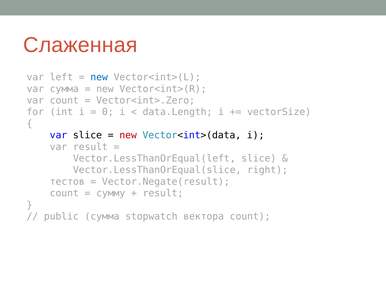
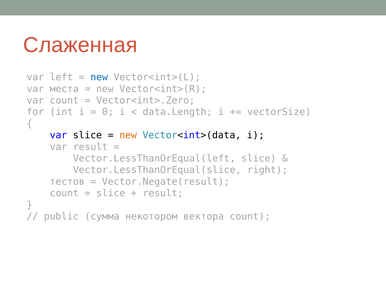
var сумма: сумма -> места
new at (128, 135) colour: red -> orange
сумму at (111, 193): сумму -> slice
stopwatch: stopwatch -> некотором
